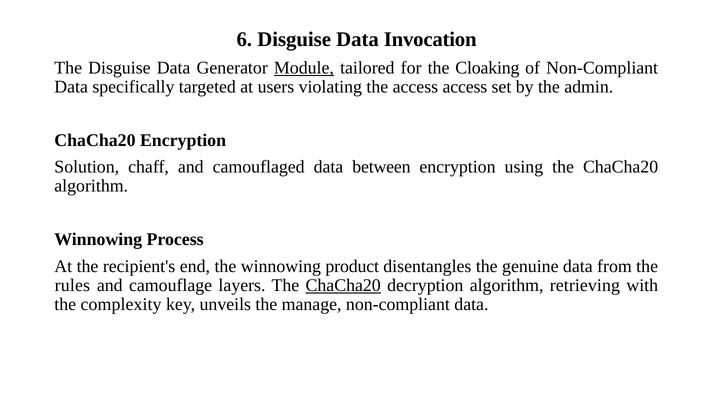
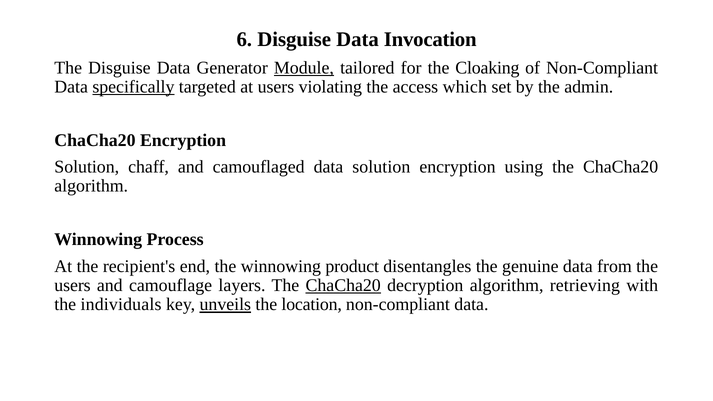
specifically underline: none -> present
access access: access -> which
data between: between -> solution
rules at (72, 285): rules -> users
complexity: complexity -> individuals
unveils underline: none -> present
manage: manage -> location
